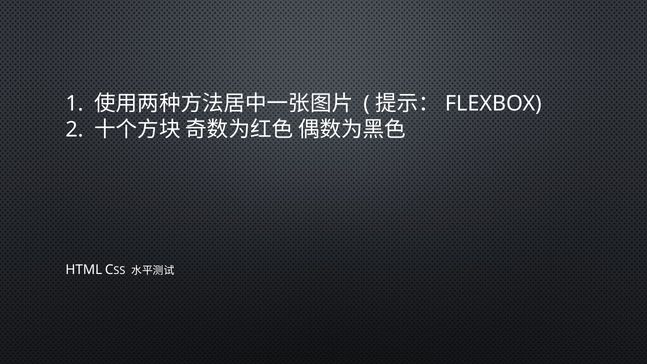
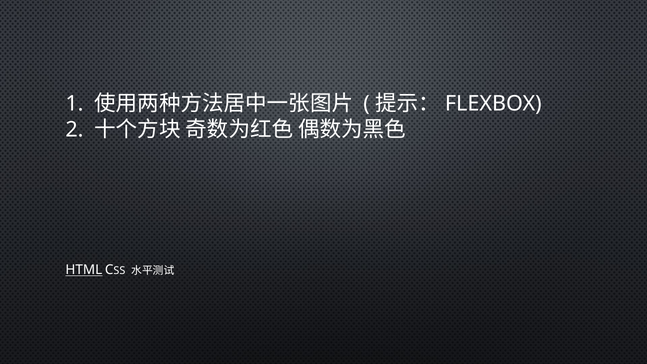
HTML underline: none -> present
